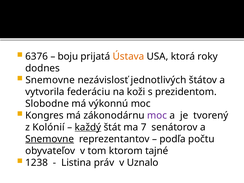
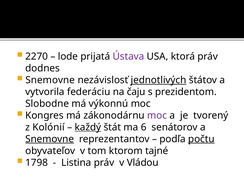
6376: 6376 -> 2270
boju: boju -> lode
Ústava colour: orange -> purple
ktorá roky: roky -> práv
jednotlivých underline: none -> present
koži: koži -> čaju
7: 7 -> 6
počtu underline: none -> present
1238: 1238 -> 1798
Uznalo: Uznalo -> Vládou
